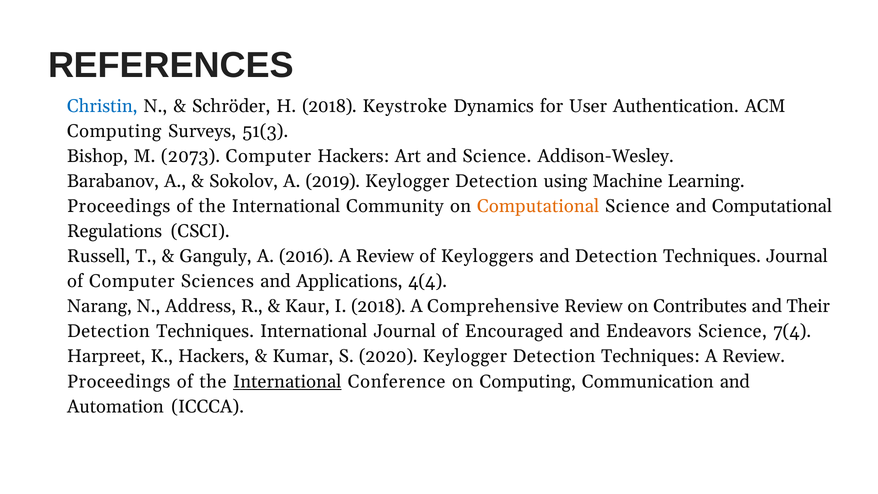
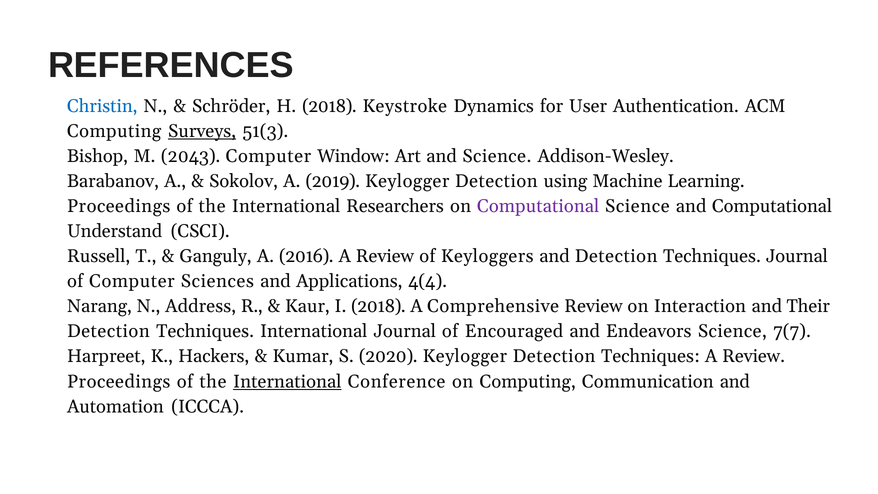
Surveys underline: none -> present
2073: 2073 -> 2043
Computer Hackers: Hackers -> Window
Community: Community -> Researchers
Computational at (538, 206) colour: orange -> purple
Regulations: Regulations -> Understand
Contributes: Contributes -> Interaction
7(4: 7(4 -> 7(7
